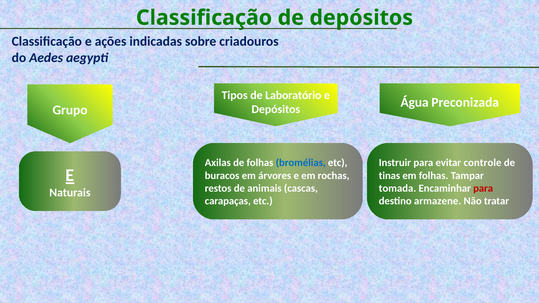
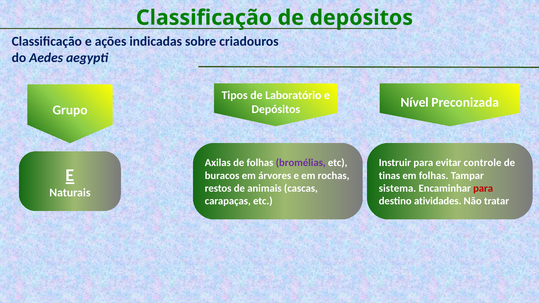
Água: Água -> Nível
bromélias colour: blue -> purple
tomada: tomada -> sistema
armazene: armazene -> atividades
